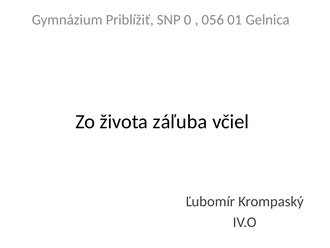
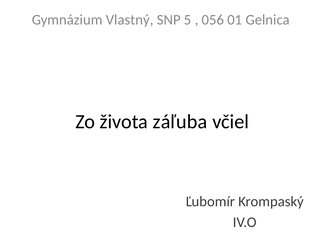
Priblížiť: Priblížiť -> Vlastný
0: 0 -> 5
